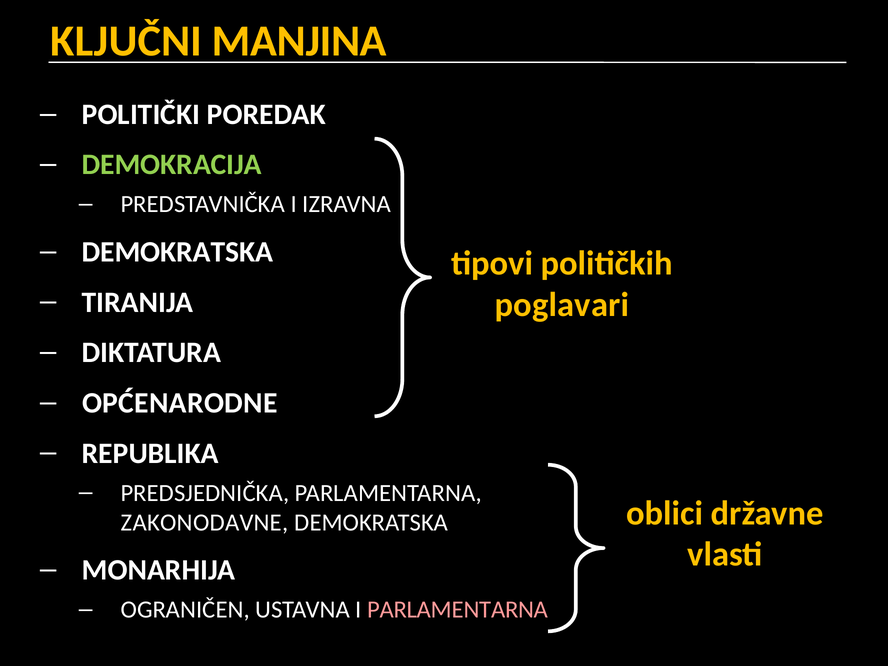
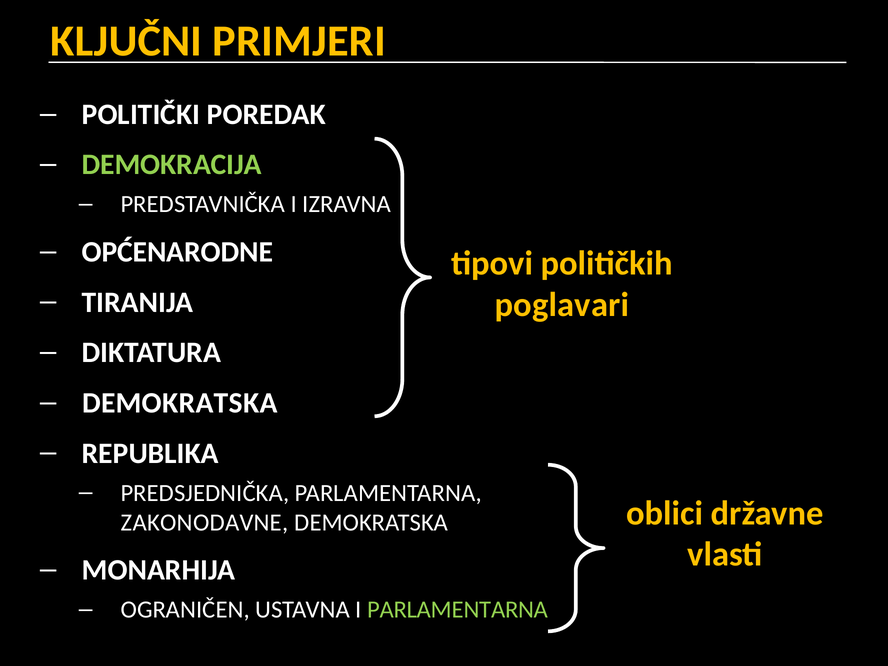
MANJINA: MANJINA -> PRIMJERI
DEMOKRATSKA at (177, 252): DEMOKRATSKA -> OPĆENARODNE
OPĆENARODNE at (180, 403): OPĆENARODNE -> DEMOKRATSKA
PARLAMENTARNA at (458, 610) colour: pink -> light green
